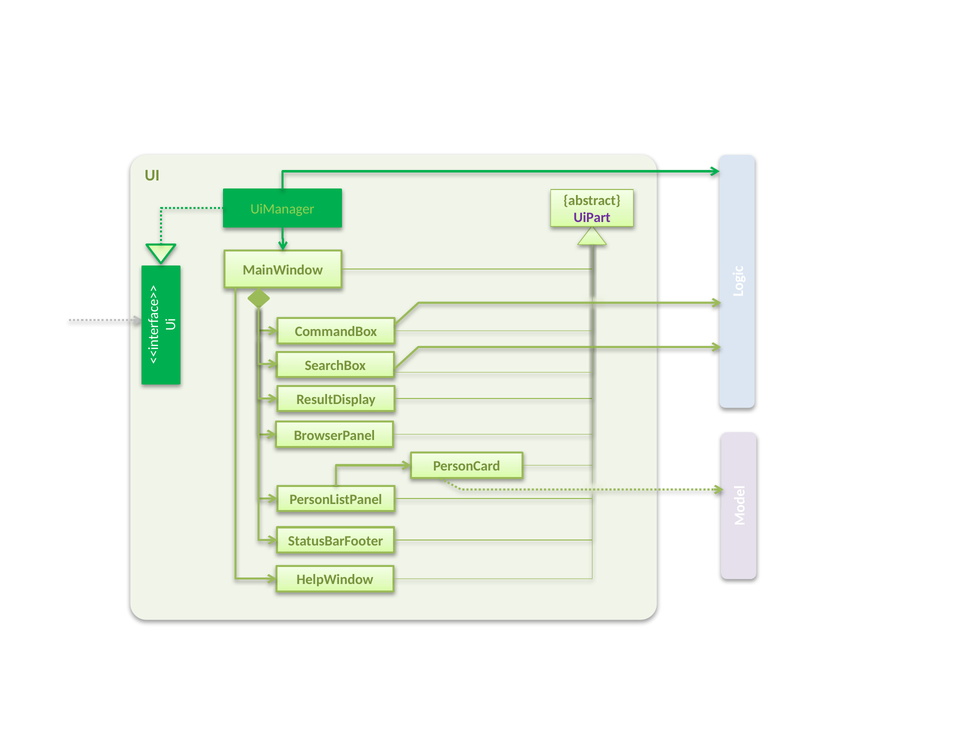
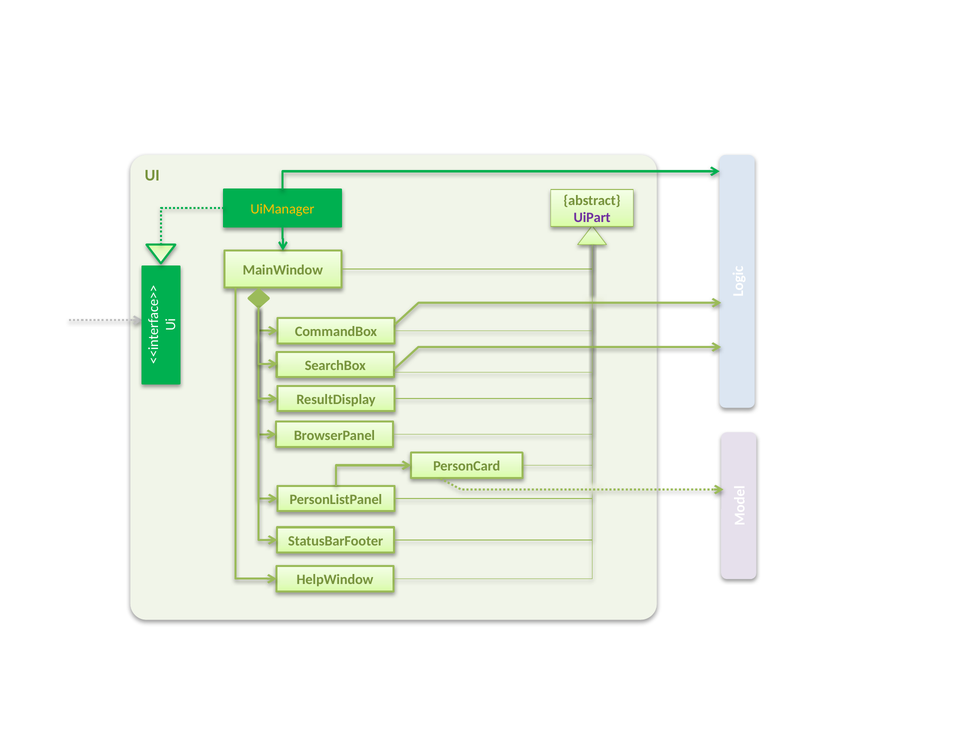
UiManager colour: light green -> yellow
